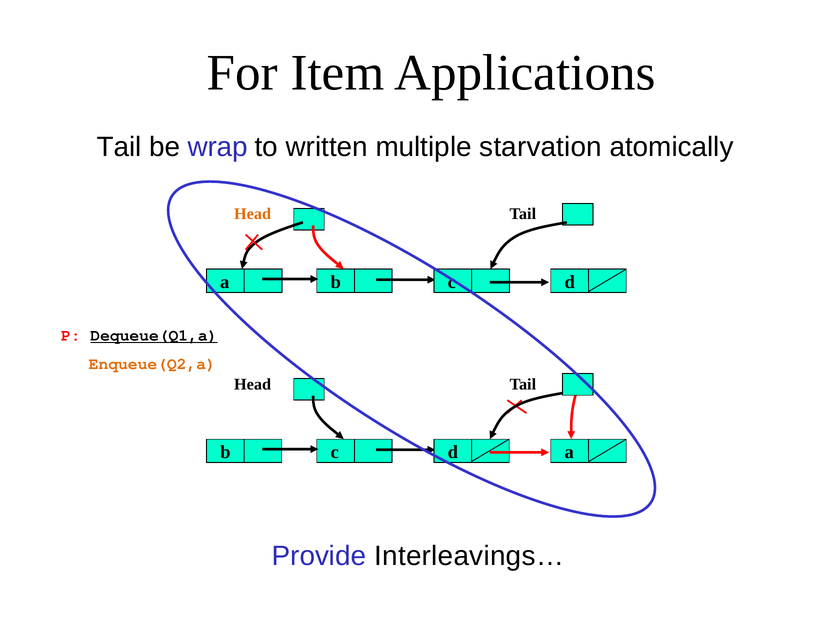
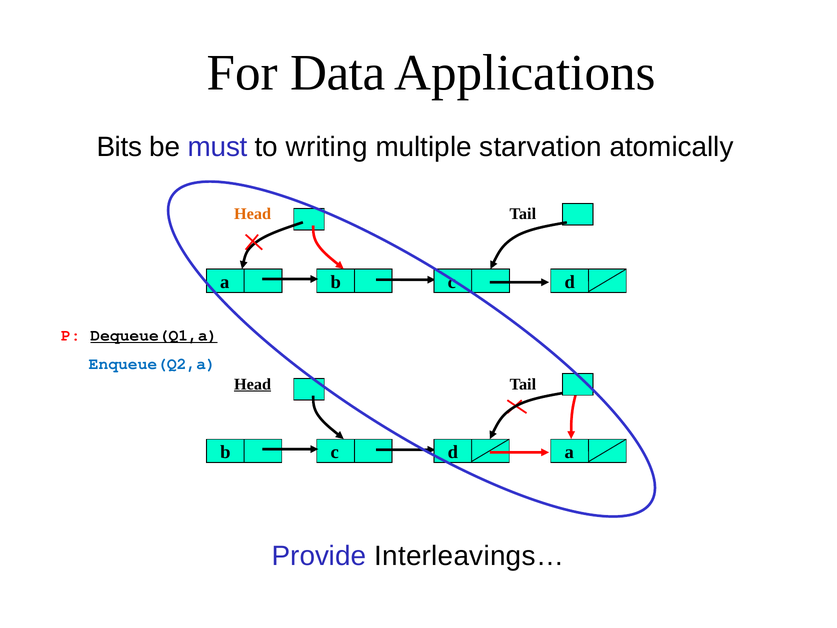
Item: Item -> Data
Tail at (119, 147): Tail -> Bits
wrap: wrap -> must
written: written -> writing
Enqueue(Q2,a colour: orange -> blue
Head at (253, 384) underline: none -> present
